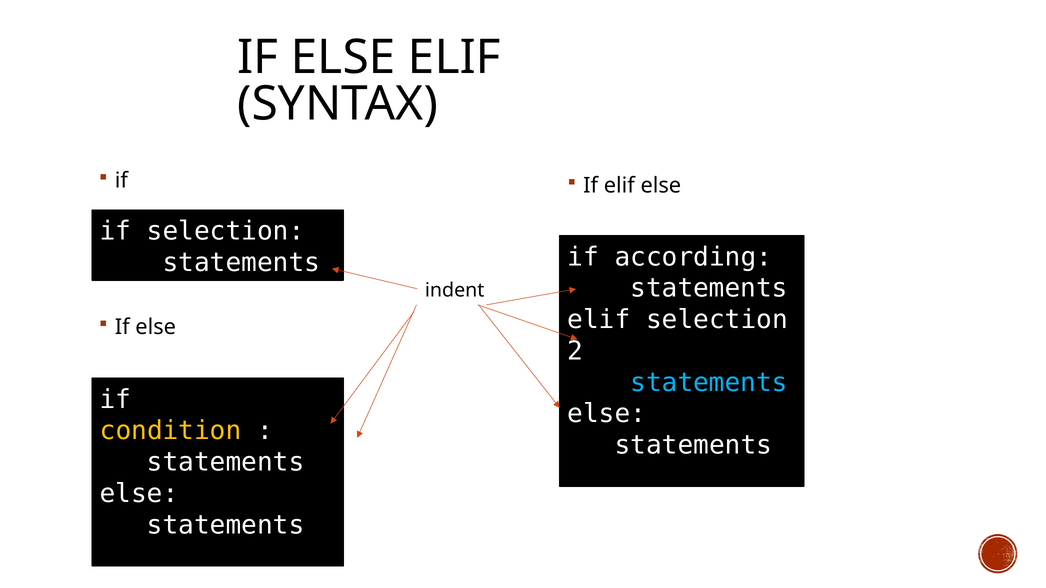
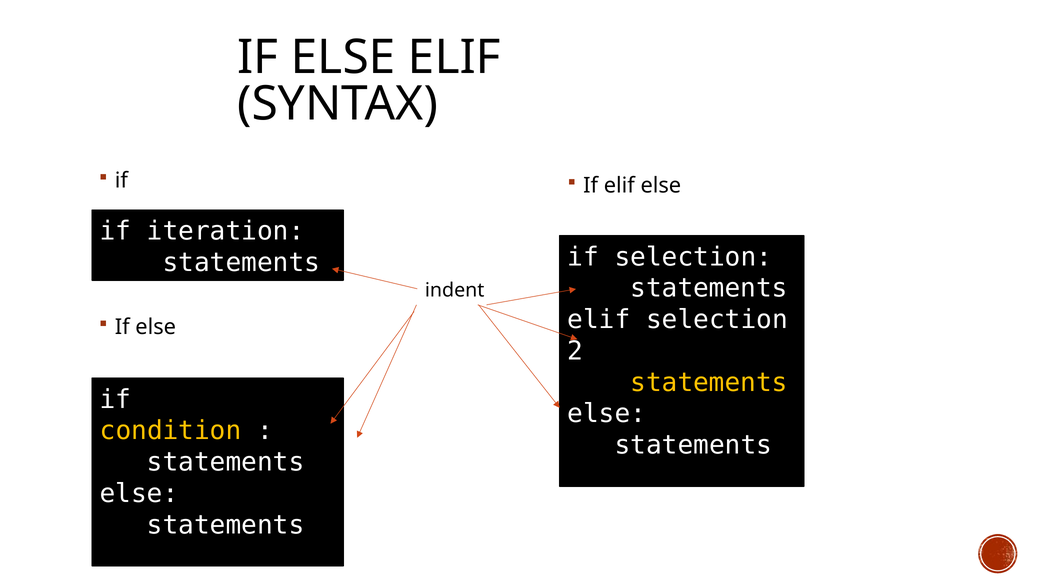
if selection: selection -> iteration
if according: according -> selection
statements at (709, 383) colour: light blue -> yellow
